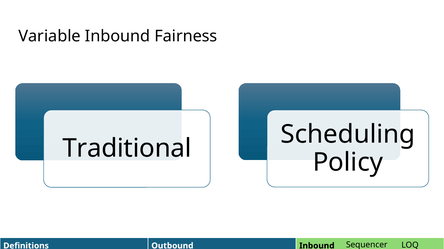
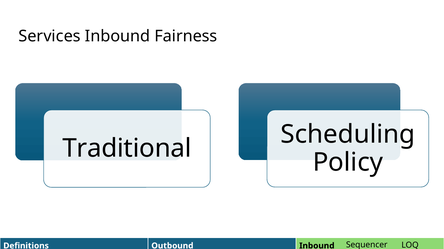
Variable: Variable -> Services
